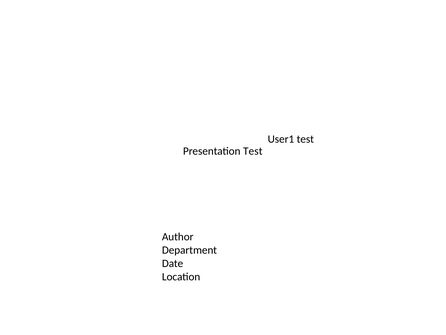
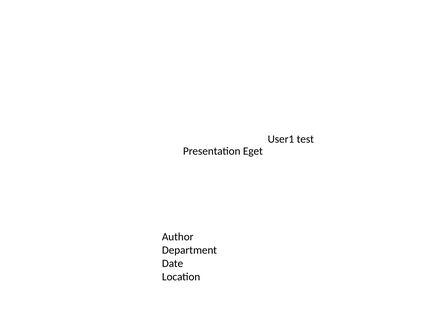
Presentation Test: Test -> Eget
